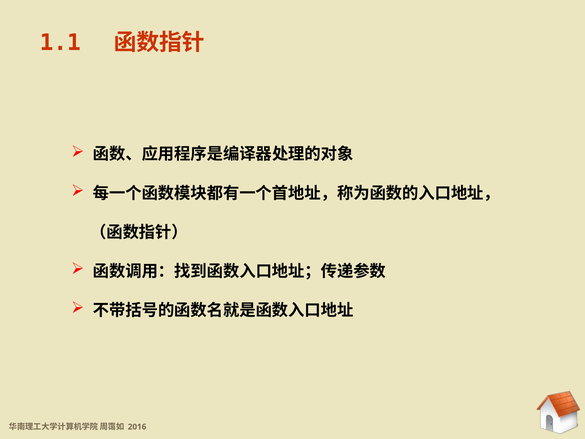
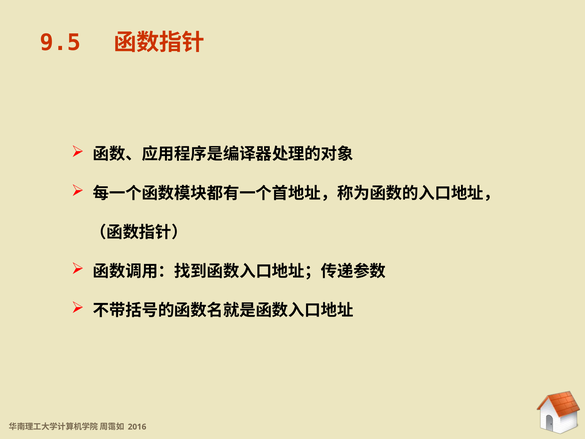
1.1: 1.1 -> 9.5
